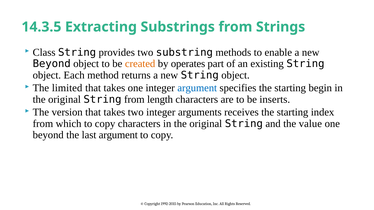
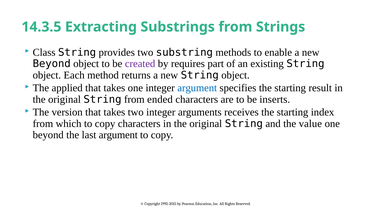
created colour: orange -> purple
operates: operates -> requires
limited: limited -> applied
begin: begin -> result
length: length -> ended
